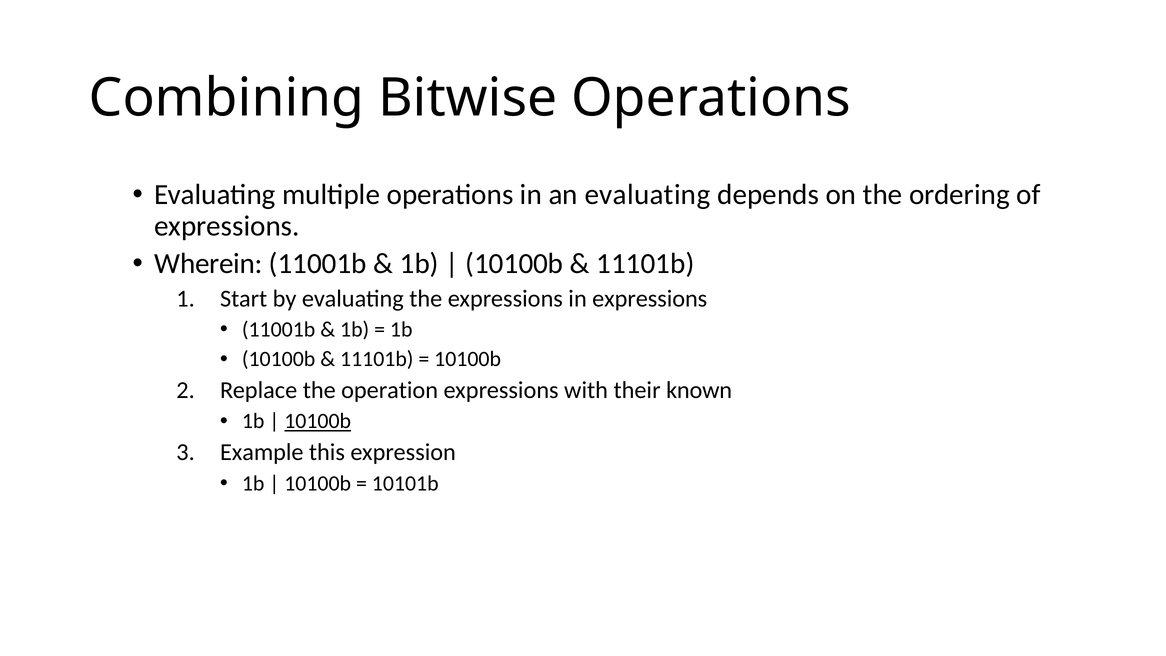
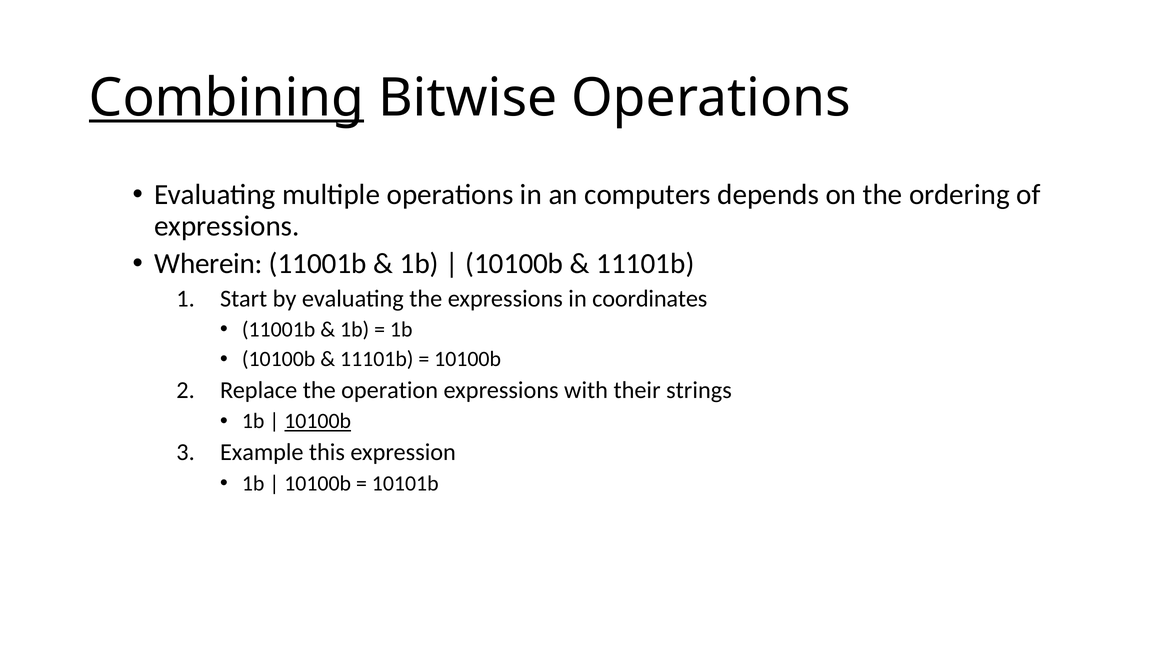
Combining underline: none -> present
an evaluating: evaluating -> computers
in expressions: expressions -> coordinates
known: known -> strings
